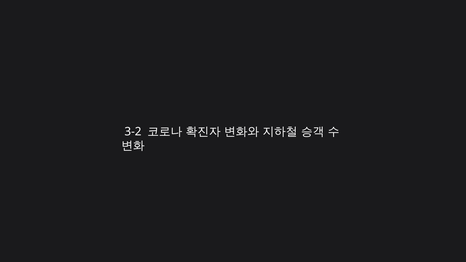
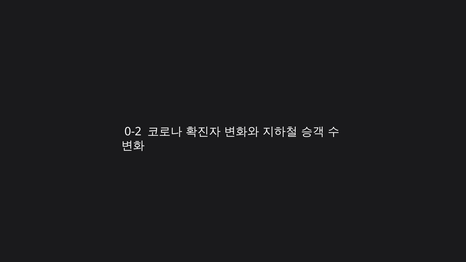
3-2: 3-2 -> 0-2
